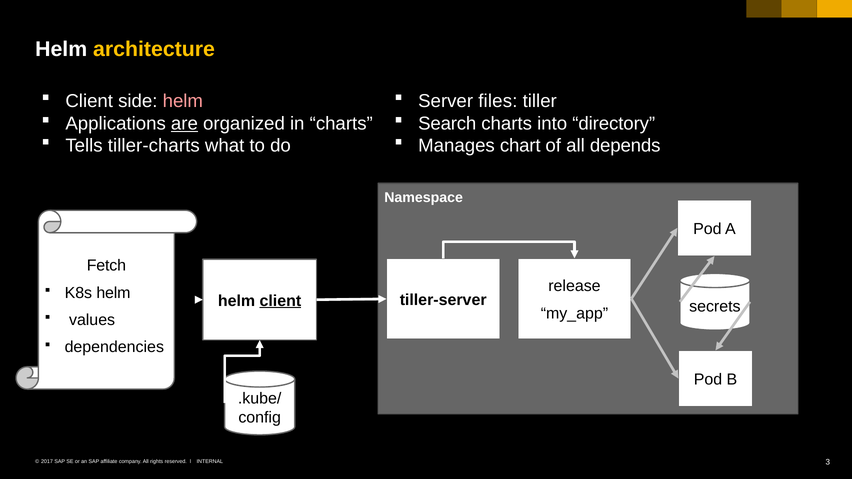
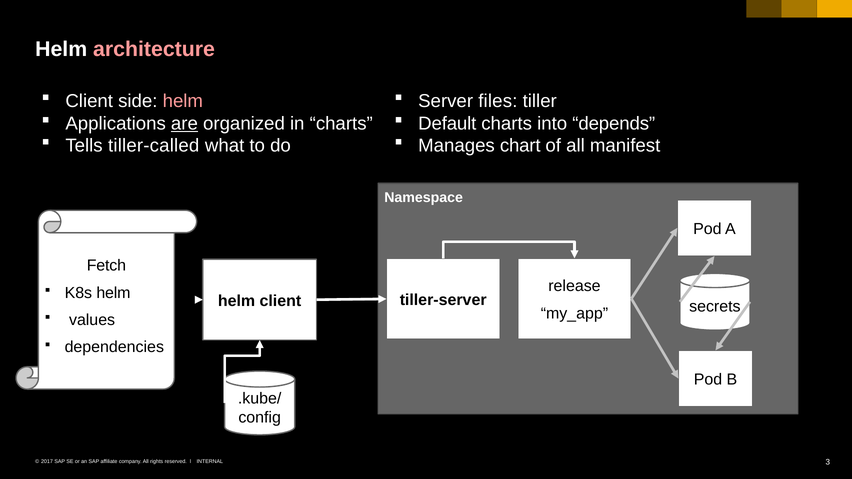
architecture colour: yellow -> pink
Search: Search -> Default
directory: directory -> depends
tiller-charts: tiller-charts -> tiller-called
depends: depends -> manifest
client at (280, 301) underline: present -> none
